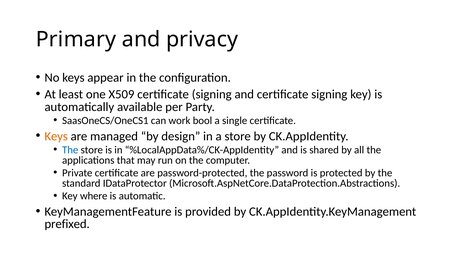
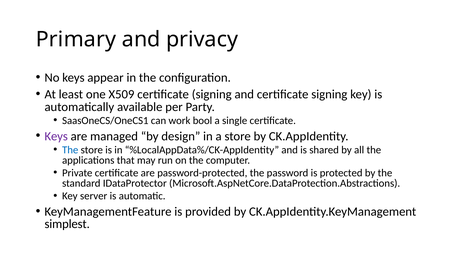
Keys at (56, 136) colour: orange -> purple
where: where -> server
prefixed: prefixed -> simplest
